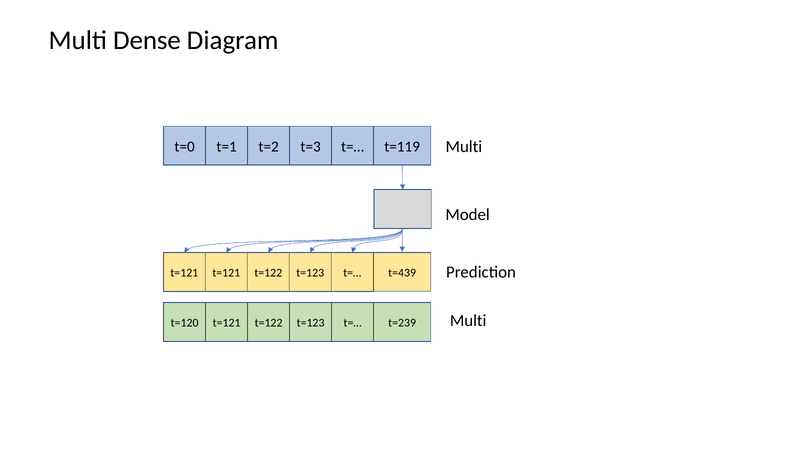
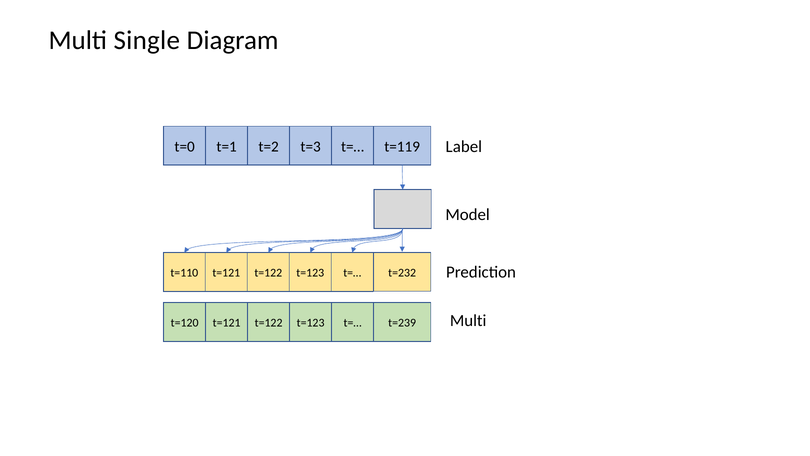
Dense: Dense -> Single
t=119 Multi: Multi -> Label
t=439: t=439 -> t=232
t=121 at (184, 273): t=121 -> t=110
